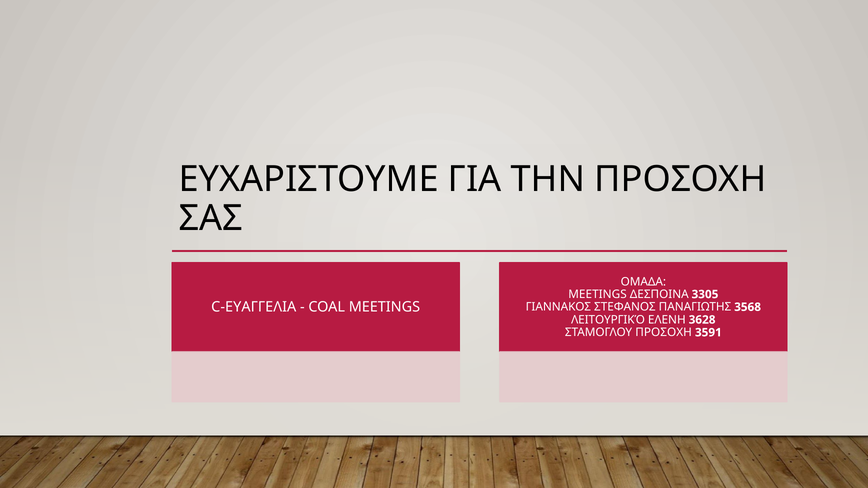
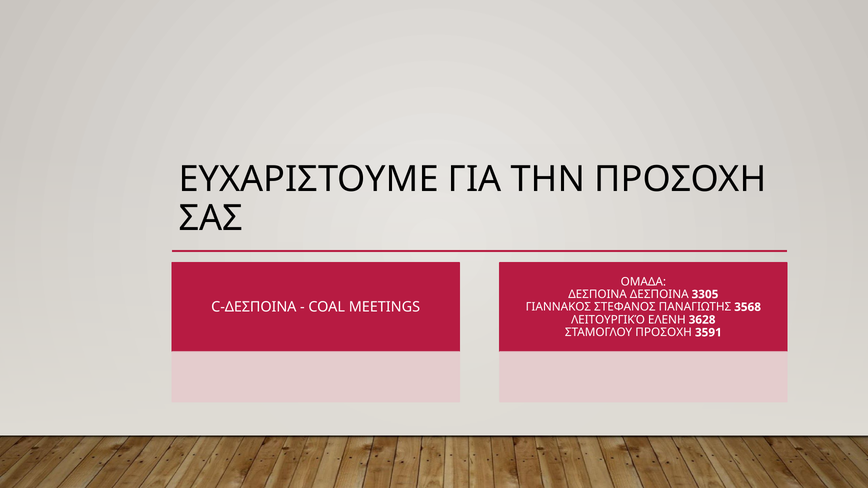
MEETINGS at (598, 294): MEETINGS -> ΔΕΣΠΟΙΝΑ
C-ΕΥΑΓΓΕΛΙΑ: C-ΕΥΑΓΓΕΛΙΑ -> C-ΔΕΣΠΟΙΝΑ
